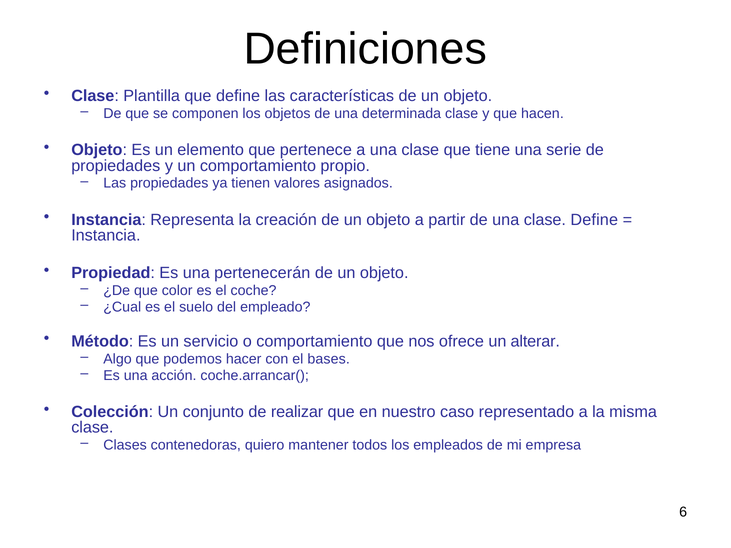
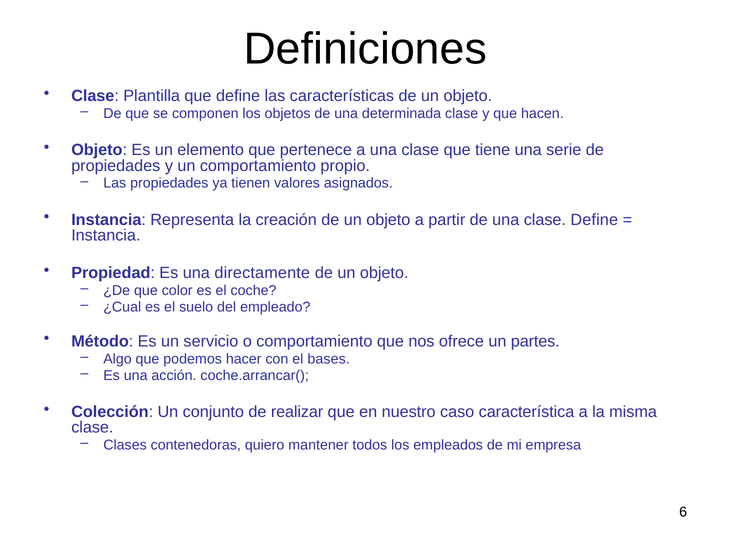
pertenecerán: pertenecerán -> directamente
alterar: alterar -> partes
representado: representado -> característica
